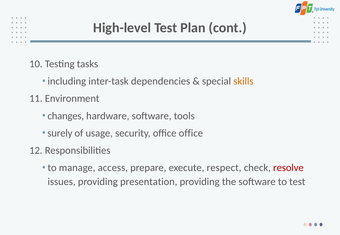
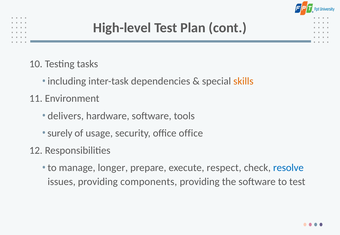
changes: changes -> delivers
access: access -> longer
resolve colour: red -> blue
presentation: presentation -> components
